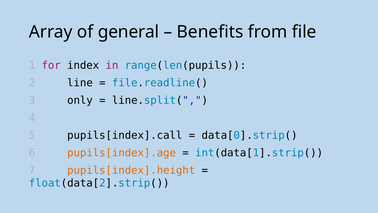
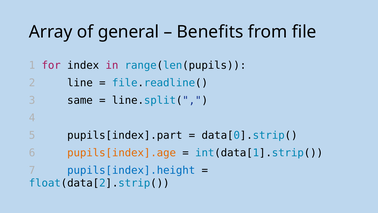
only: only -> same
pupils[index].call: pupils[index].call -> pupils[index].part
pupils[index].height colour: orange -> blue
